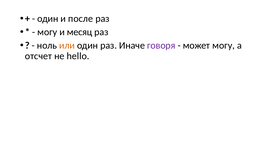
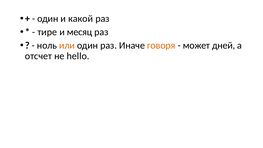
после: после -> какой
могу at (47, 32): могу -> тире
говоря colour: purple -> orange
может могу: могу -> дней
